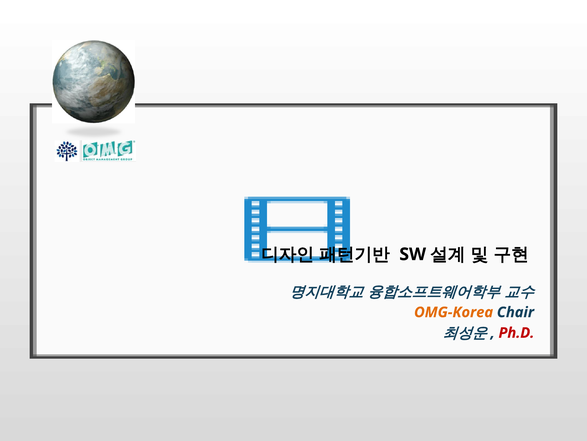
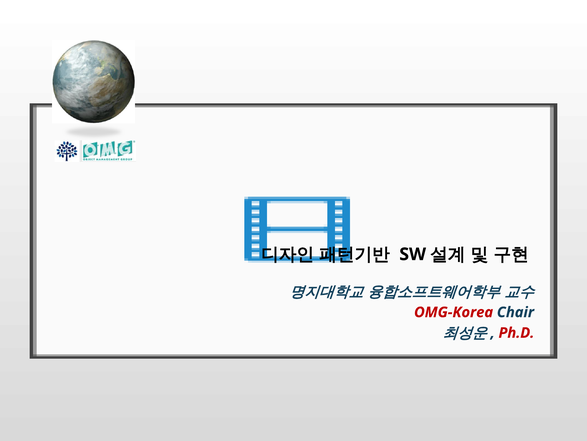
OMG-Korea colour: orange -> red
